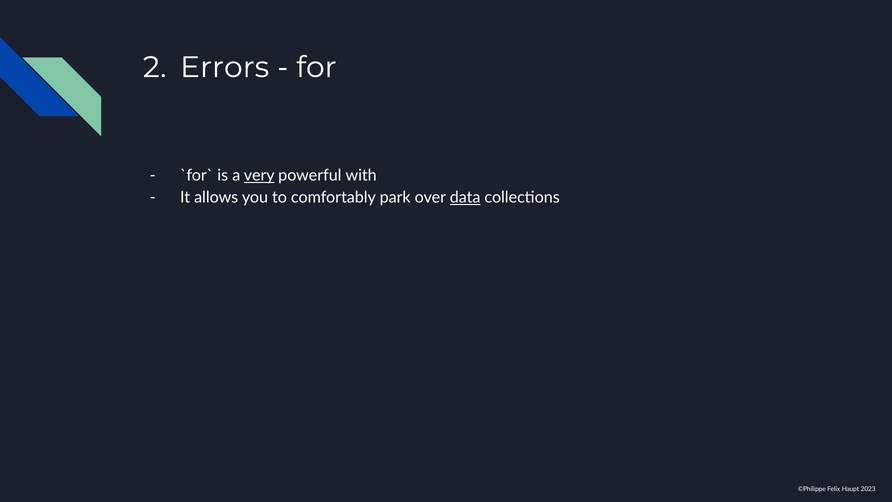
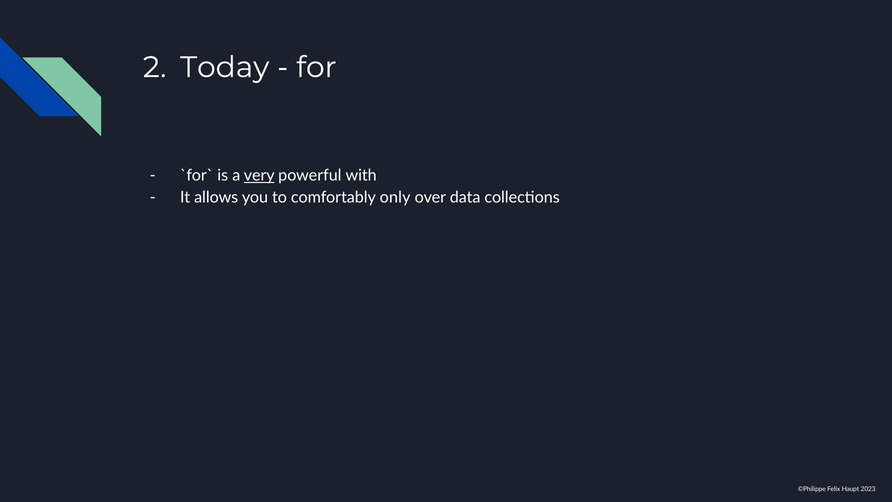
Errors: Errors -> Today
park: park -> only
data underline: present -> none
